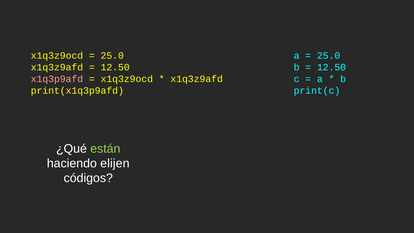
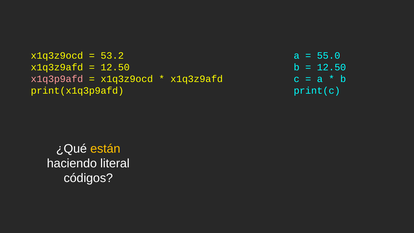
25.0 at (112, 56): 25.0 -> 53.2
25.0 at (329, 56): 25.0 -> 55.0
están colour: light green -> yellow
elijen: elijen -> literal
